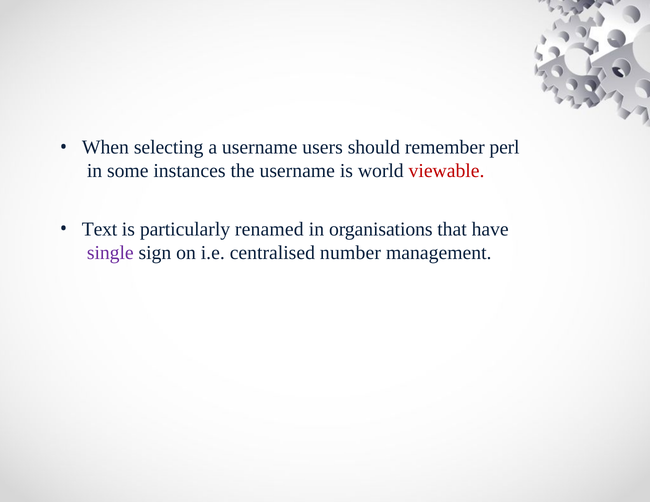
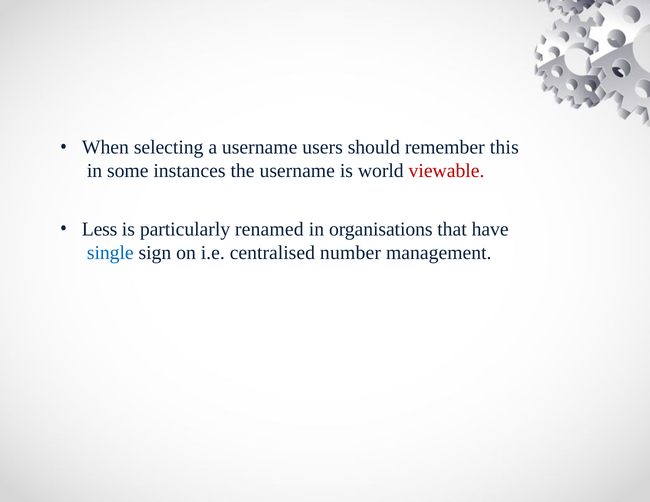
perl: perl -> this
Text: Text -> Less
single colour: purple -> blue
